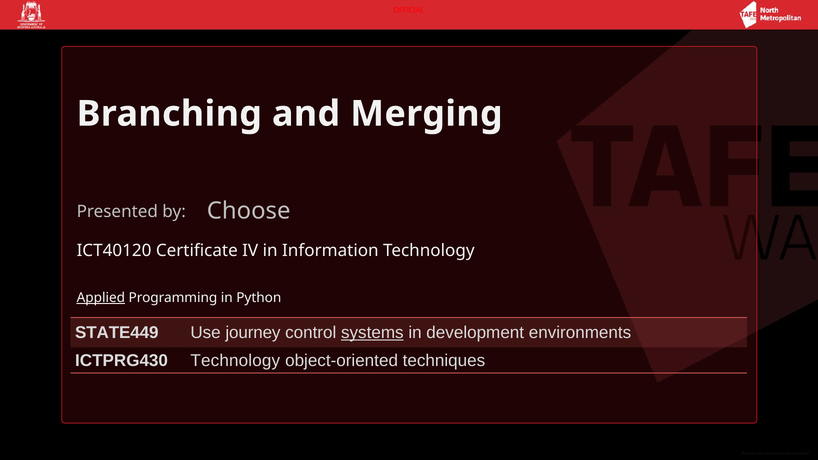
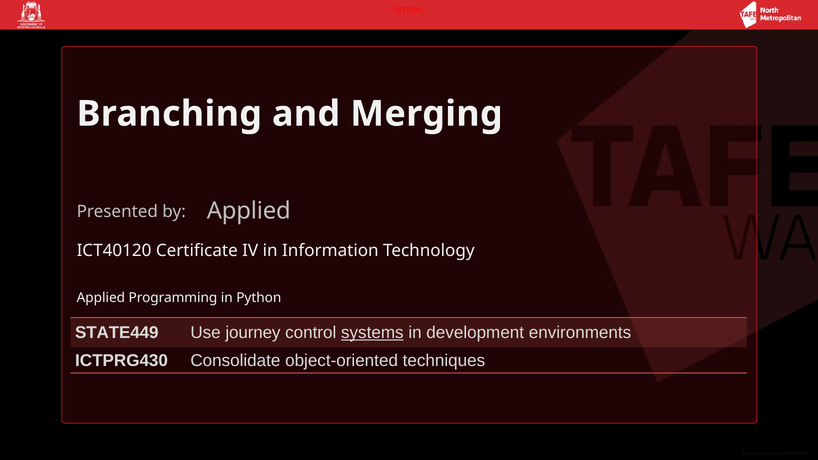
Choose at (249, 211): Choose -> Applied
Applied at (101, 298) underline: present -> none
ICTPRG430 Technology: Technology -> Consolidate
